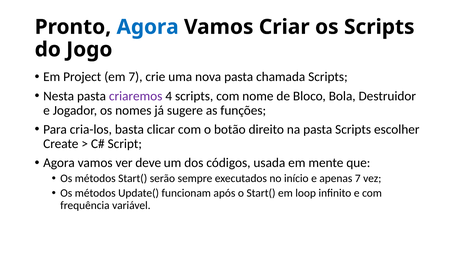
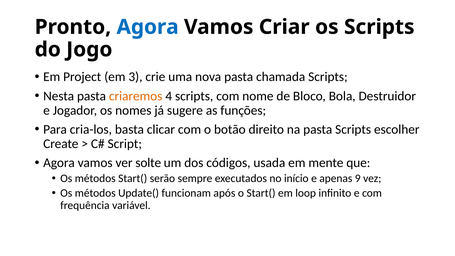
em 7: 7 -> 3
criaremos colour: purple -> orange
deve: deve -> solte
apenas 7: 7 -> 9
